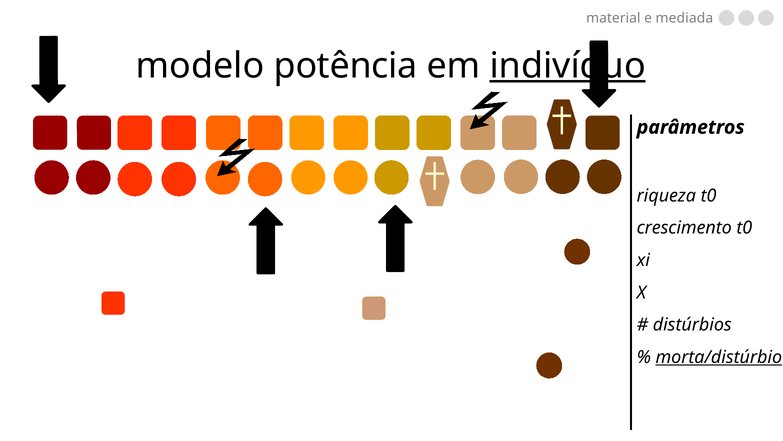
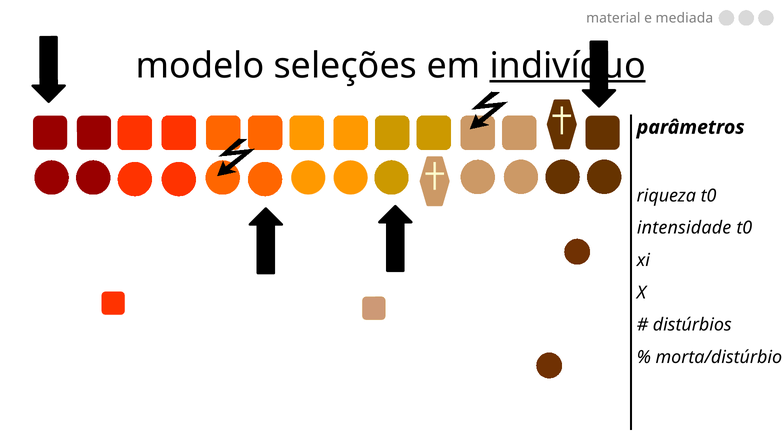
potência: potência -> seleções
crescimento: crescimento -> intensidade
morta/distúrbio underline: present -> none
